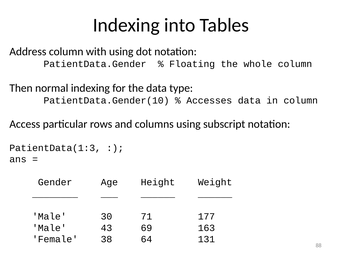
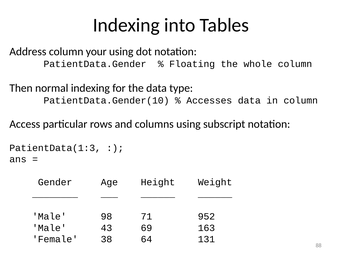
with: with -> your
30: 30 -> 98
177: 177 -> 952
